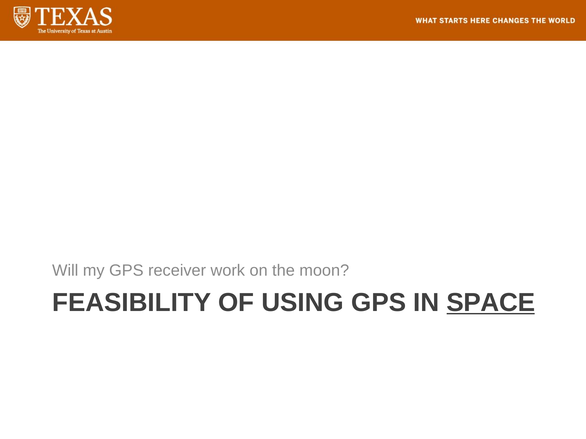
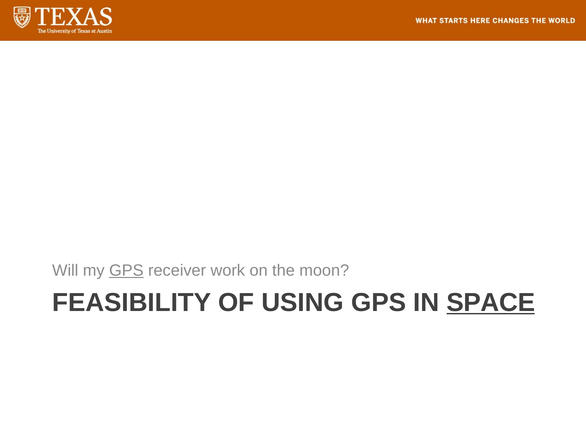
GPS at (126, 271) underline: none -> present
